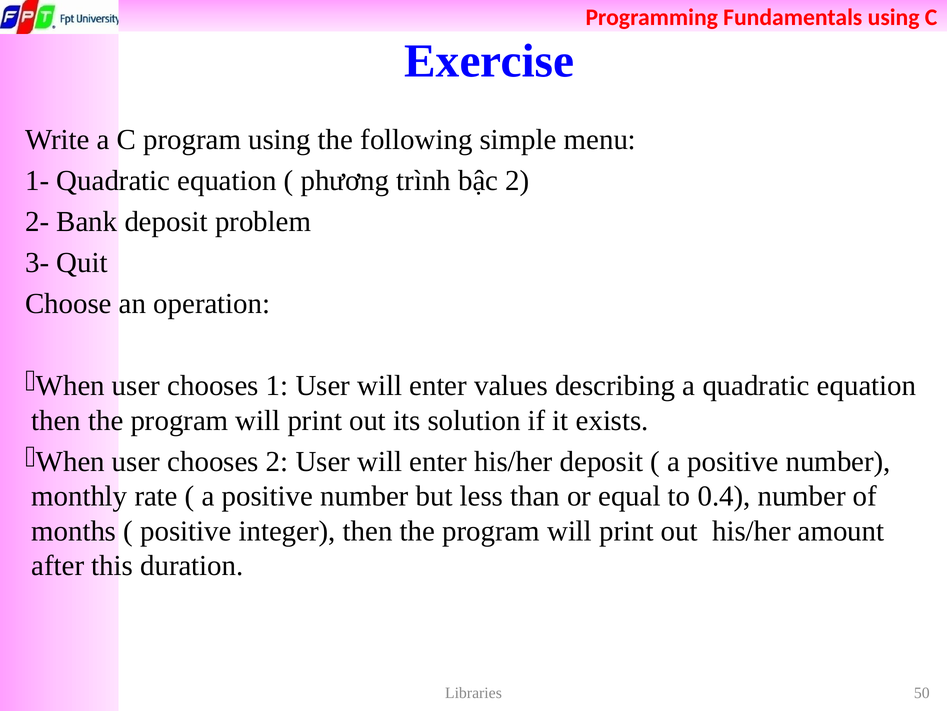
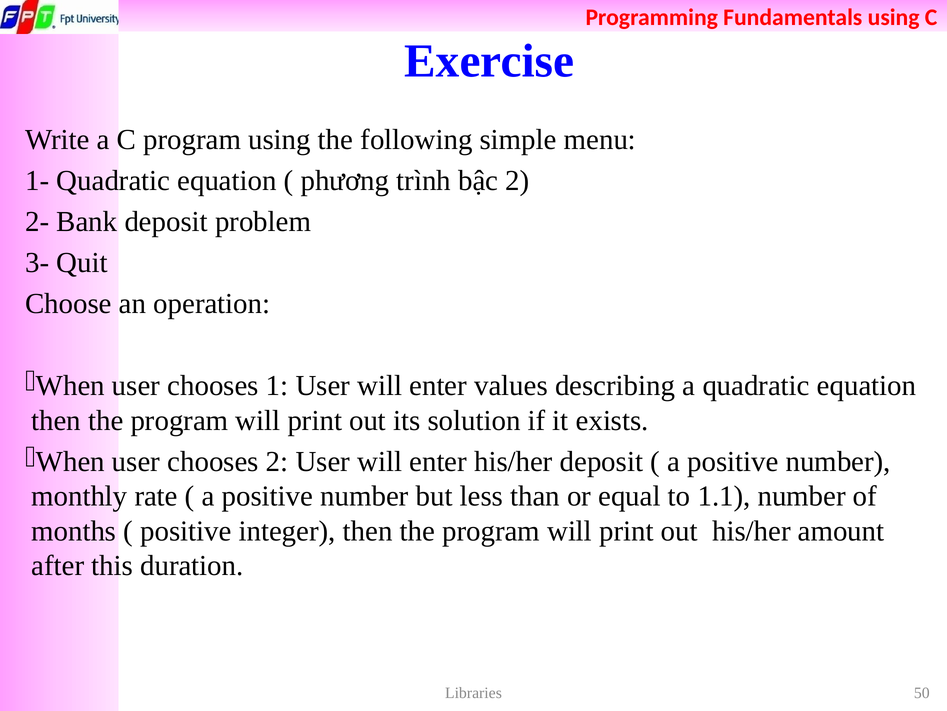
0.4: 0.4 -> 1.1
